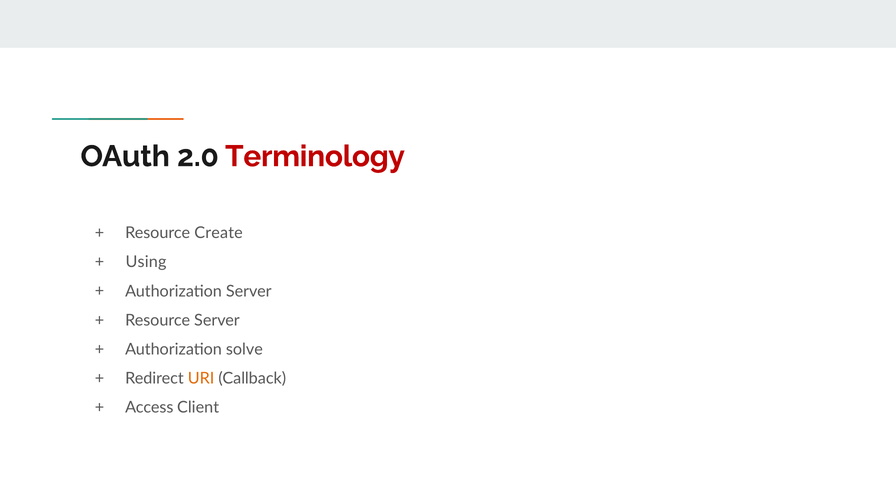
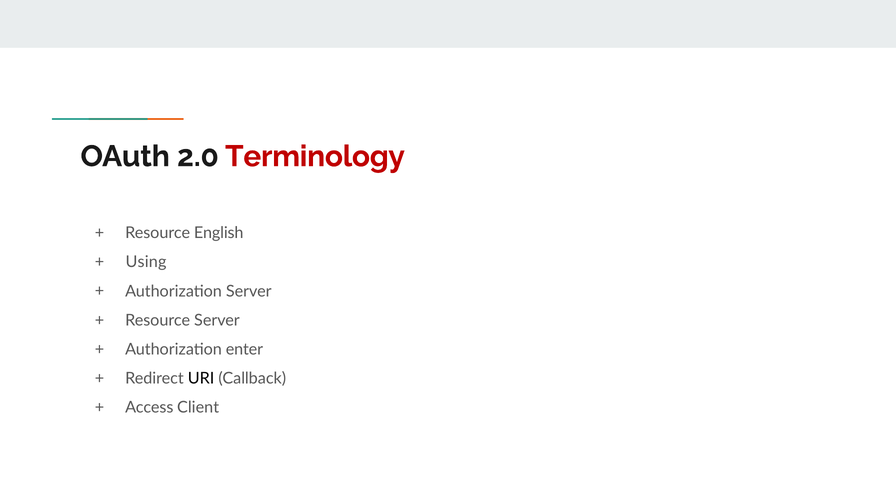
Create: Create -> English
solve: solve -> enter
URI colour: orange -> black
